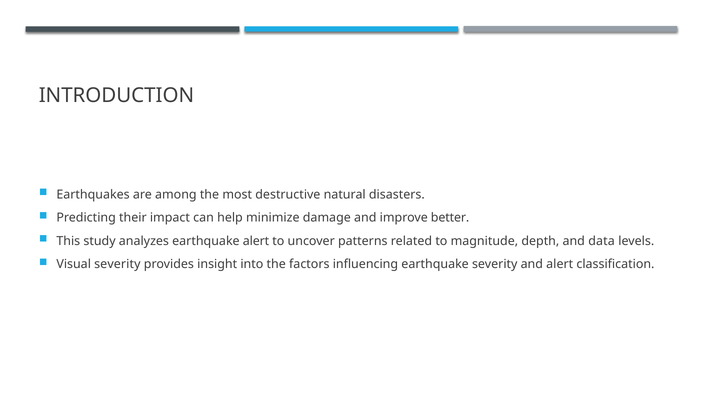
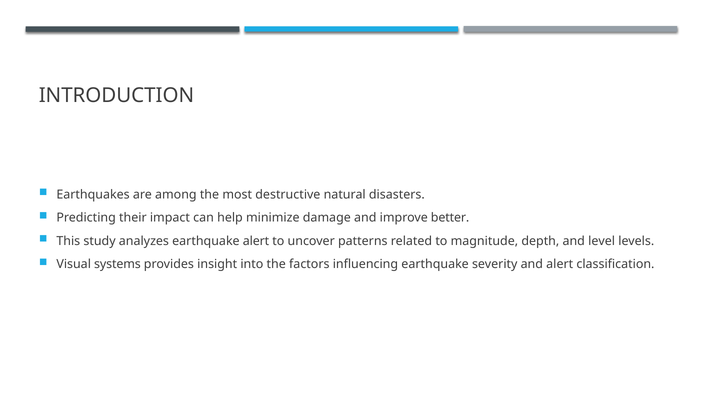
data: data -> level
Visual severity: severity -> systems
